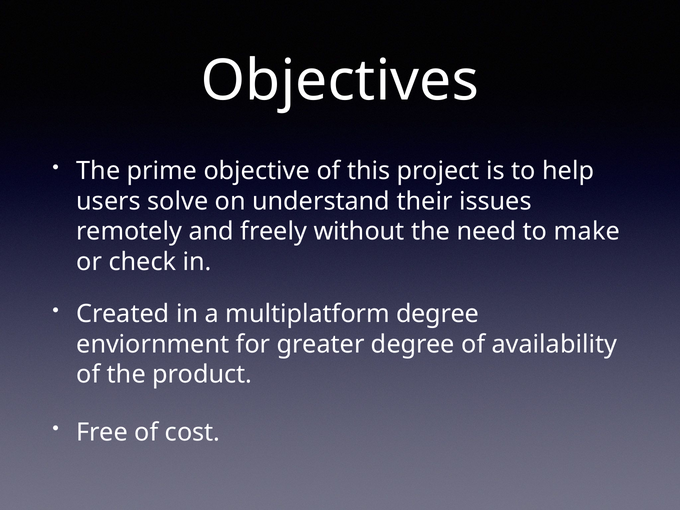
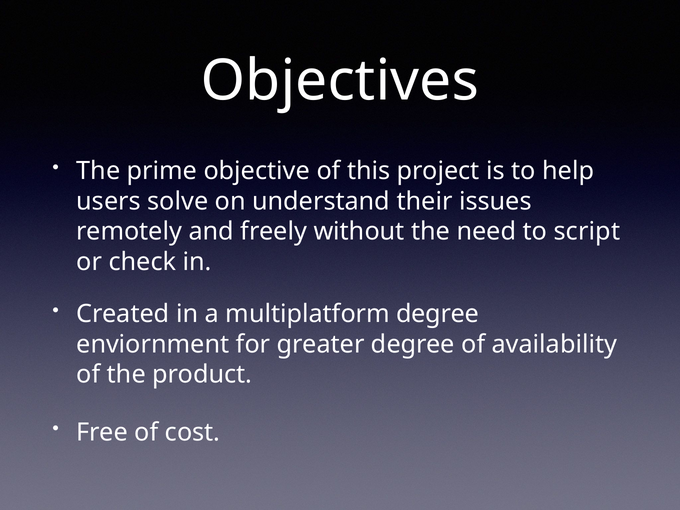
make: make -> script
